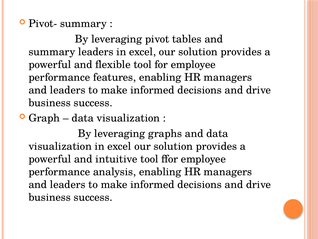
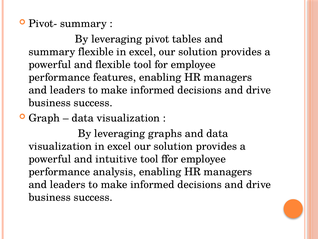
summary leaders: leaders -> flexible
